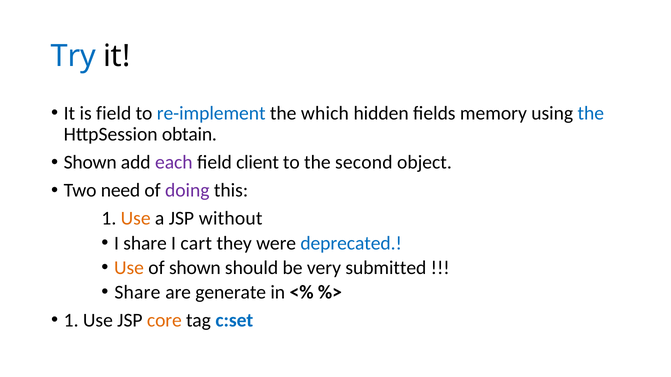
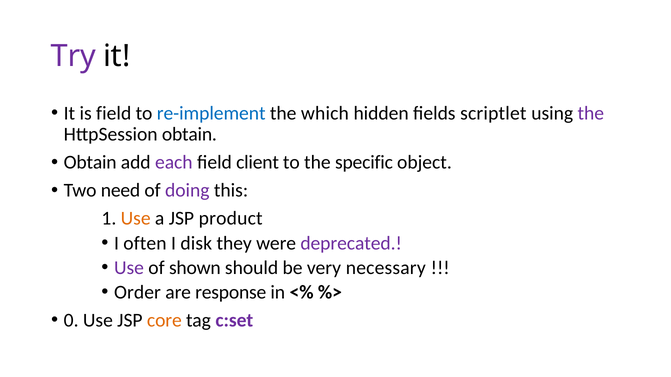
Try colour: blue -> purple
memory: memory -> scriptlet
the at (591, 113) colour: blue -> purple
Shown at (90, 163): Shown -> Obtain
second: second -> specific
without: without -> product
I share: share -> often
cart: cart -> disk
deprecated colour: blue -> purple
Use at (129, 268) colour: orange -> purple
submitted: submitted -> necessary
Share at (137, 293): Share -> Order
generate: generate -> response
1 at (71, 321): 1 -> 0
c:set colour: blue -> purple
